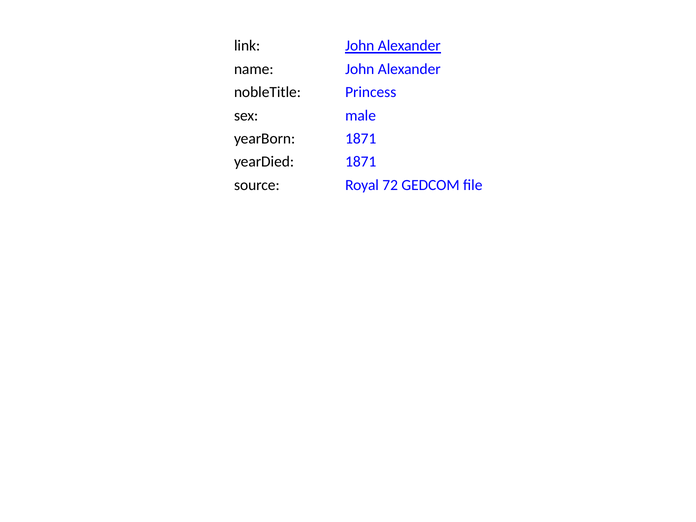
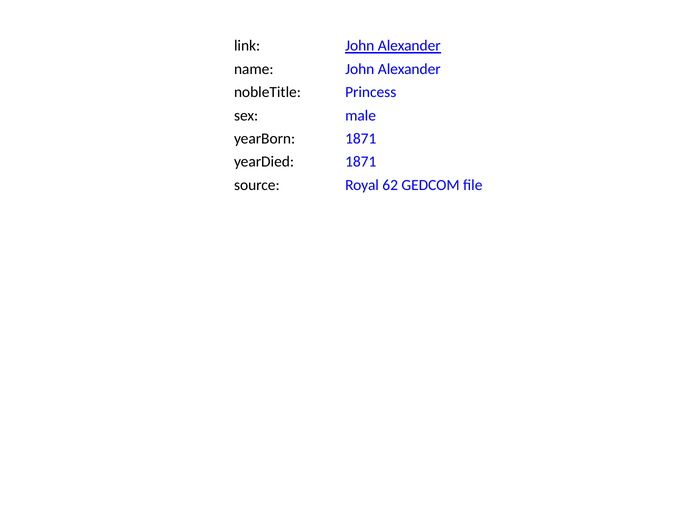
72: 72 -> 62
